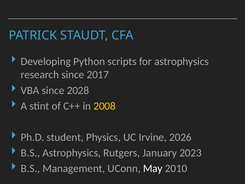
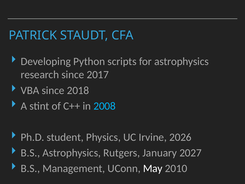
2028: 2028 -> 2018
2008 colour: yellow -> light blue
2023: 2023 -> 2027
